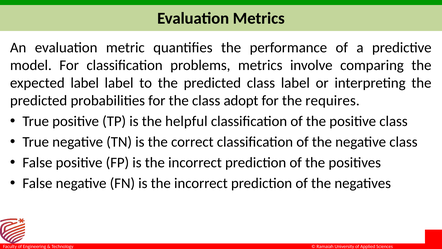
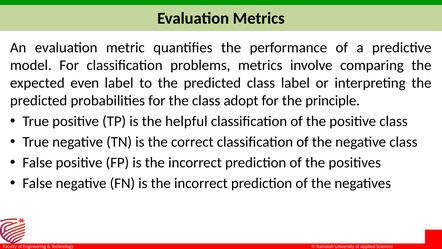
expected label: label -> even
requires: requires -> principle
